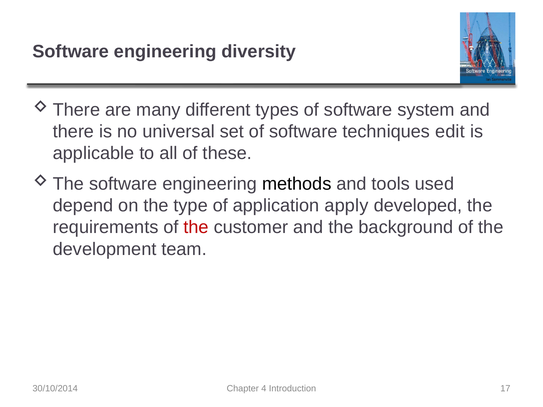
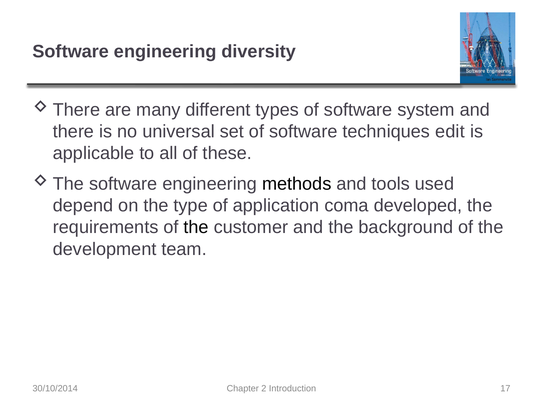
apply: apply -> coma
the at (196, 227) colour: red -> black
4: 4 -> 2
